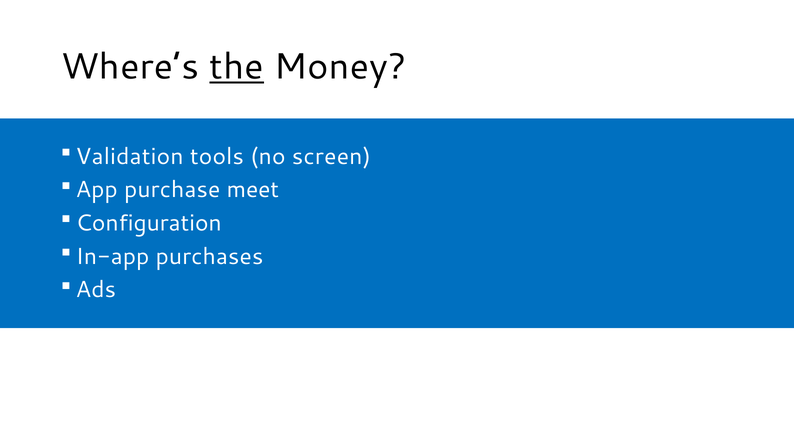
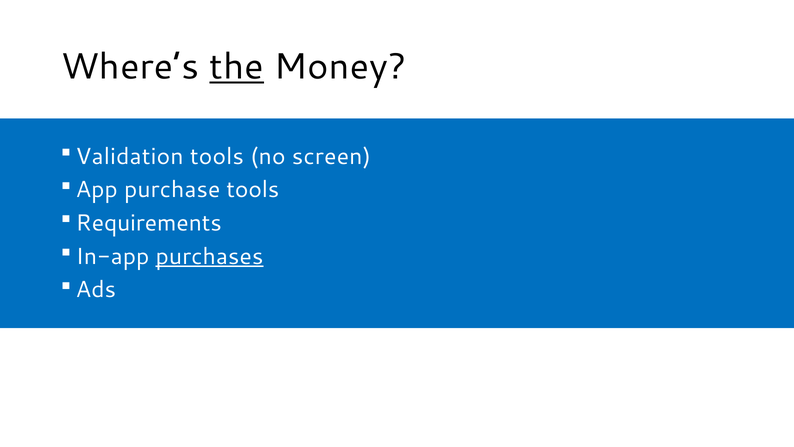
purchase meet: meet -> tools
Configuration: Configuration -> Requirements
purchases underline: none -> present
